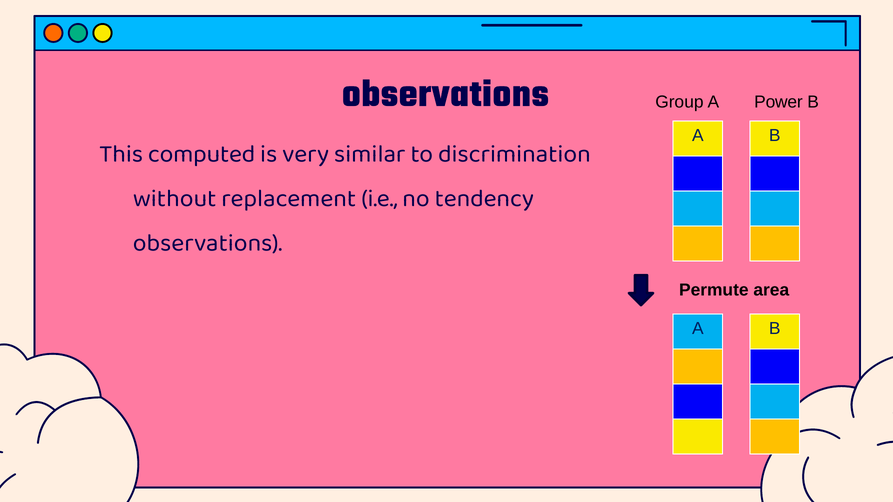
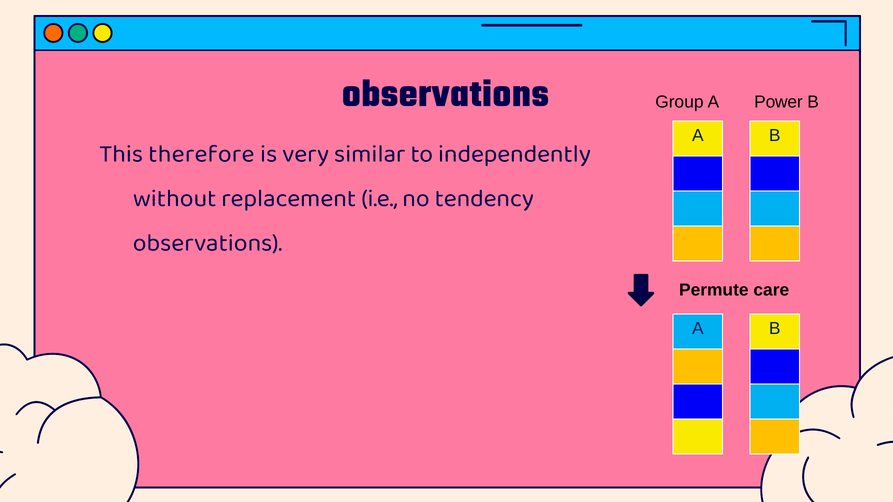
computed: computed -> therefore
discrimination: discrimination -> independently
area: area -> care
